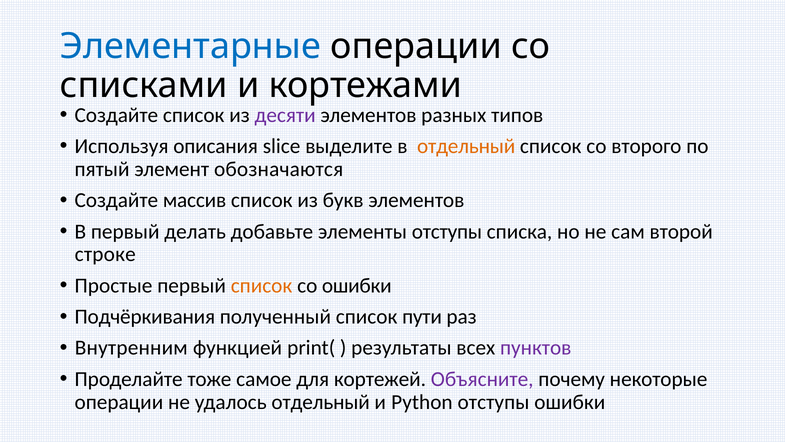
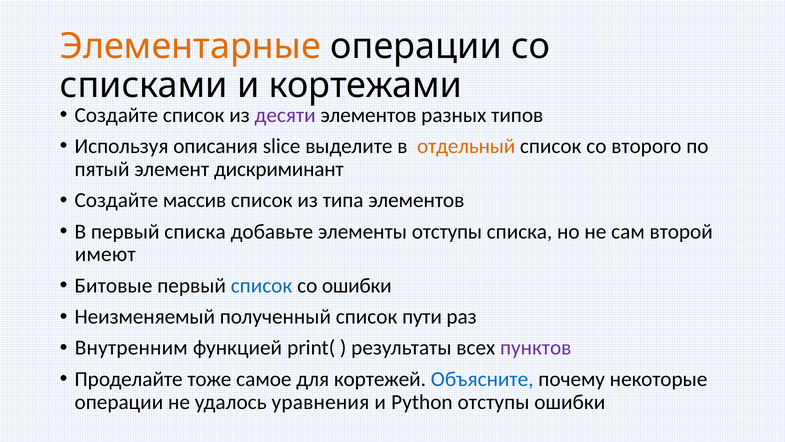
Элементарные colour: blue -> orange
обозначаются: обозначаются -> дискриминант
букв: букв -> типа
первый делать: делать -> списка
строке: строке -> имеют
Простые: Простые -> Битовые
список at (262, 285) colour: orange -> blue
Подчёркивания: Подчёркивания -> Неизменяемый
Объясните colour: purple -> blue
удалось отдельный: отдельный -> уравнения
